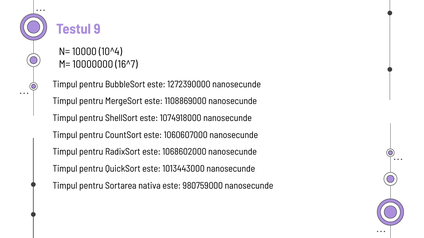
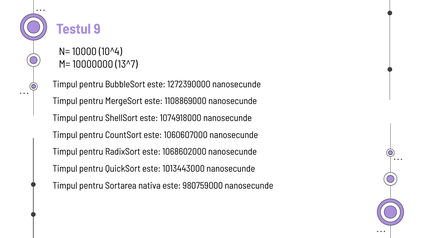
16^7: 16^7 -> 13^7
